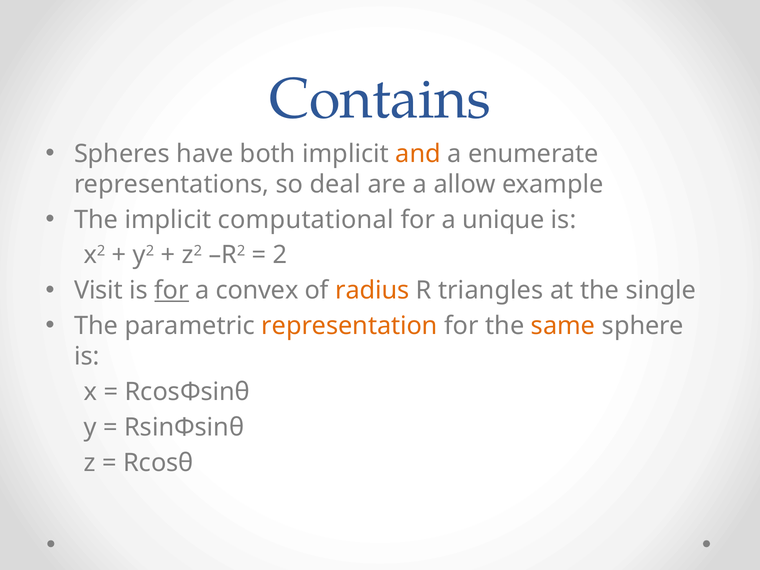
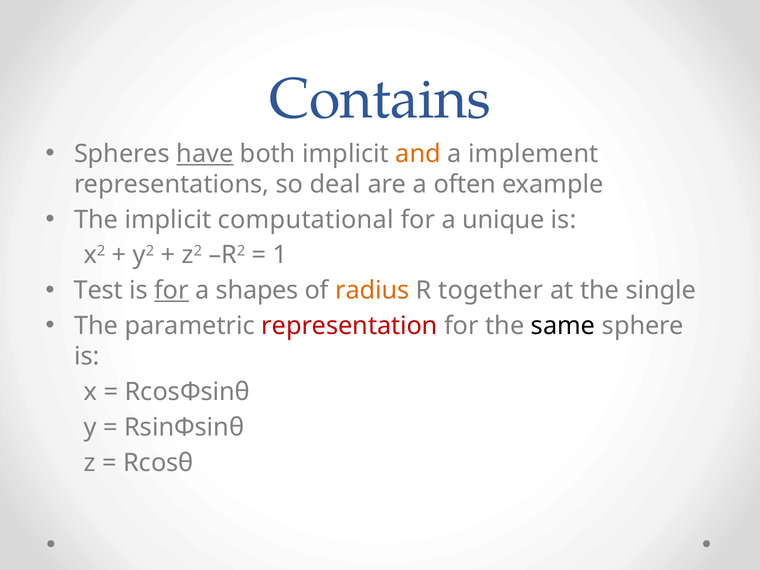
have underline: none -> present
enumerate: enumerate -> implement
allow: allow -> often
2: 2 -> 1
Visit: Visit -> Test
convex: convex -> shapes
triangles: triangles -> together
representation colour: orange -> red
same colour: orange -> black
